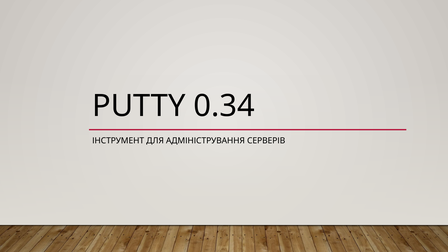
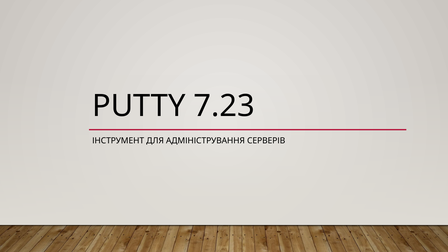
0.34: 0.34 -> 7.23
